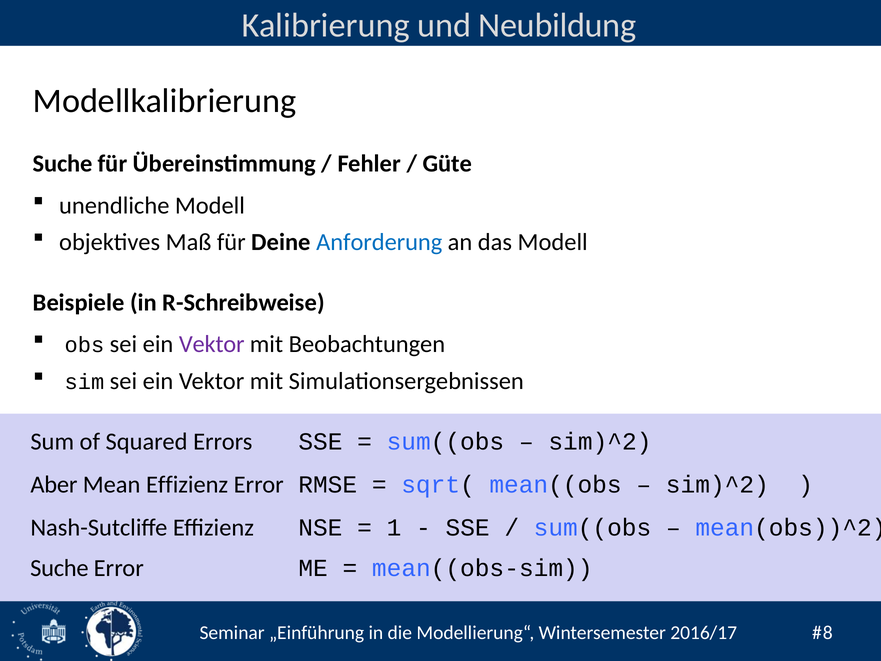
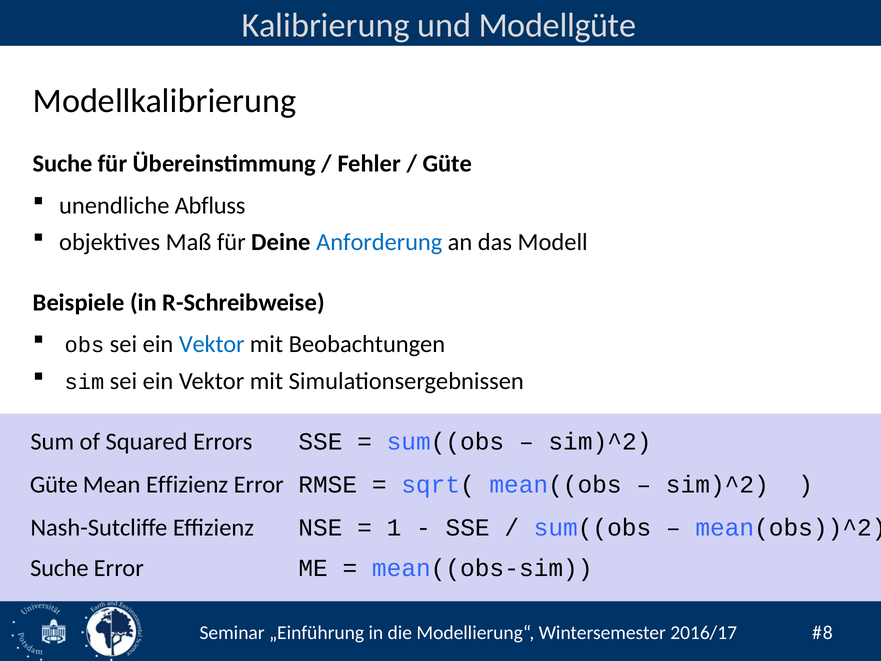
Neubildung: Neubildung -> Modellgüte
unendliche Modell: Modell -> Abfluss
Vektor at (212, 344) colour: purple -> blue
Aber at (54, 485): Aber -> Güte
